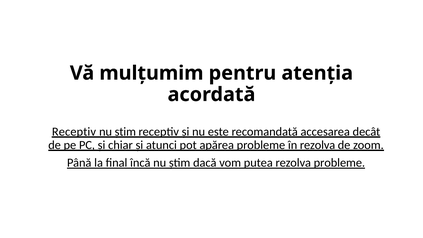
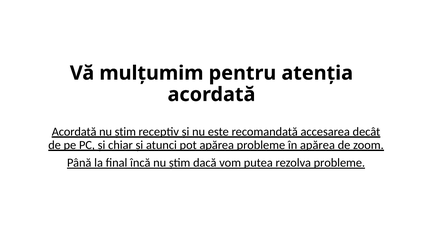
Receptiv at (74, 132): Receptiv -> Acordată
în rezolva: rezolva -> apărea
